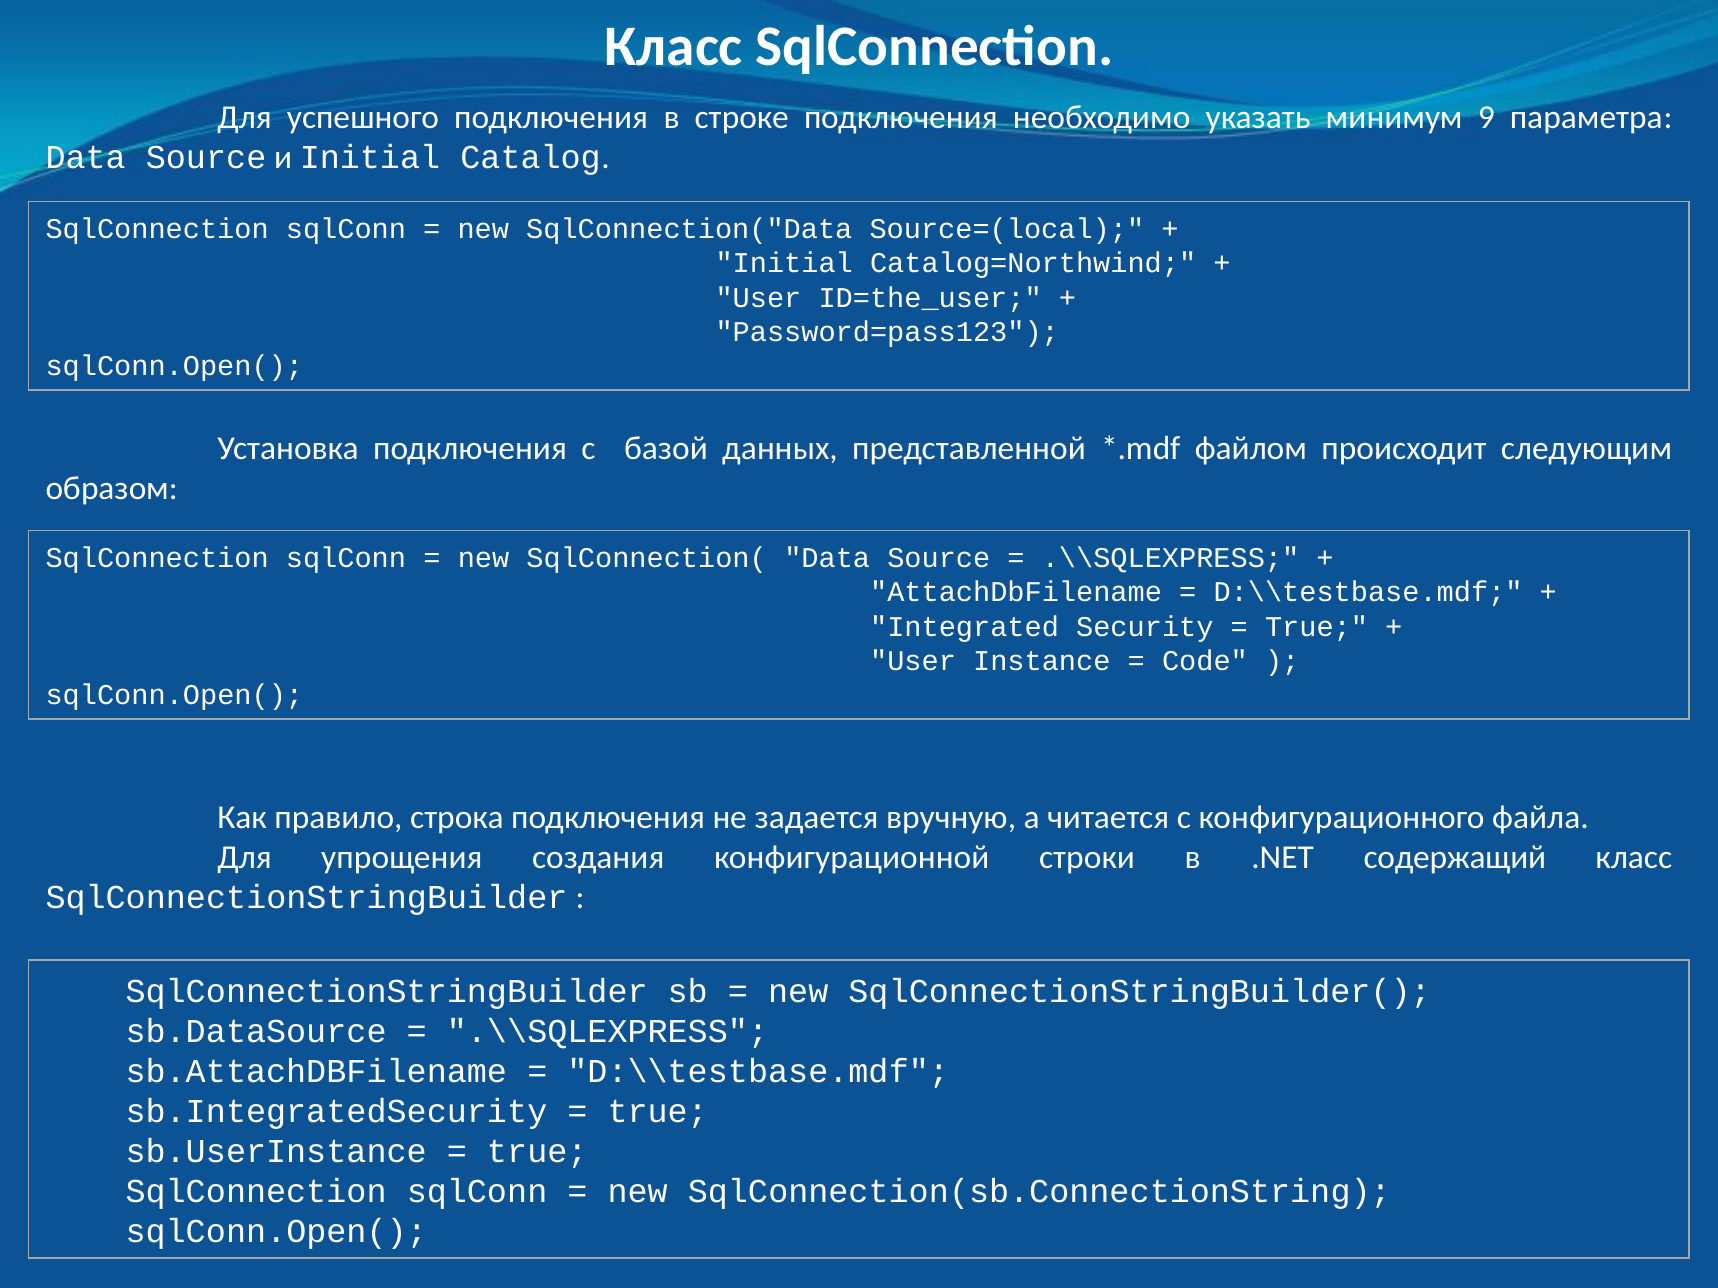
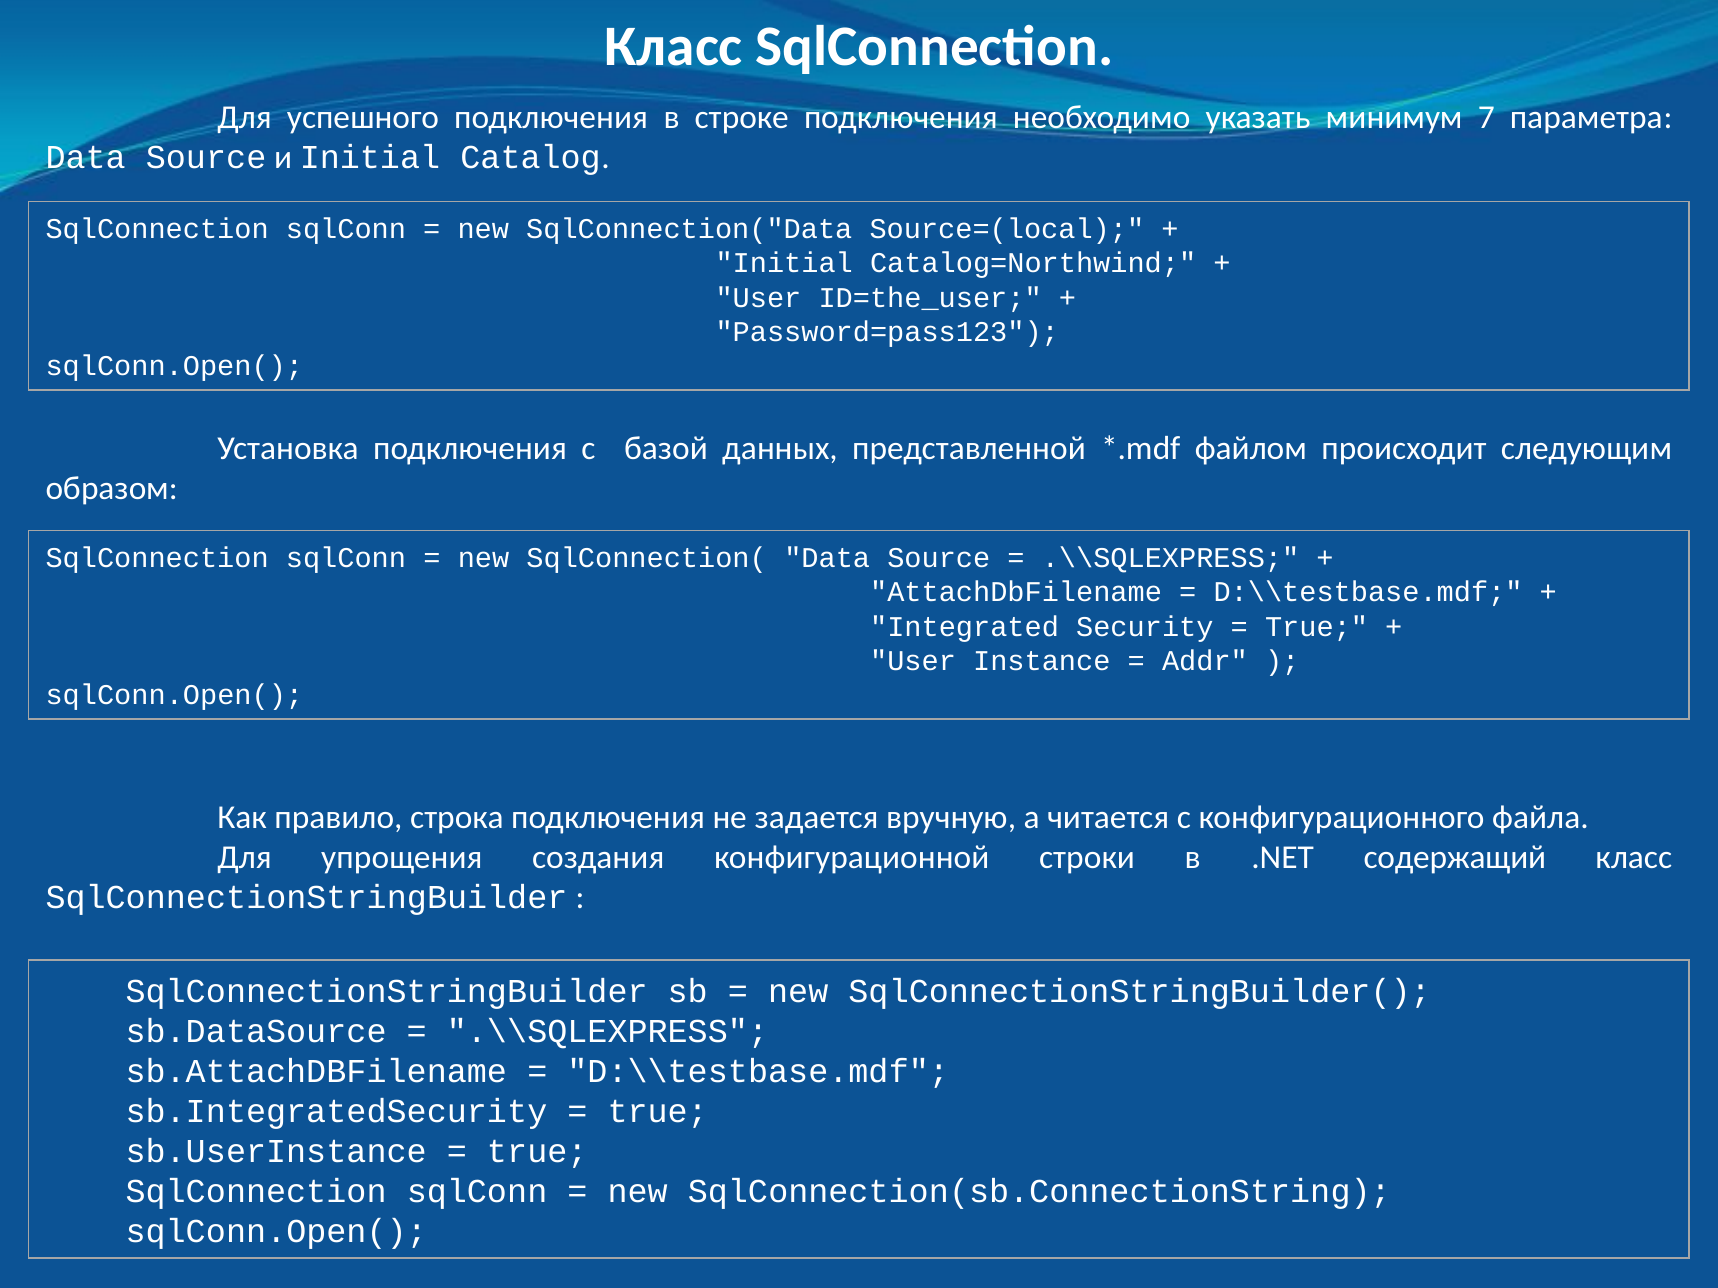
9: 9 -> 7
Code: Code -> Addr
